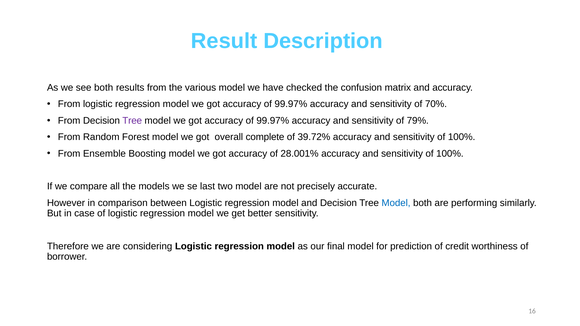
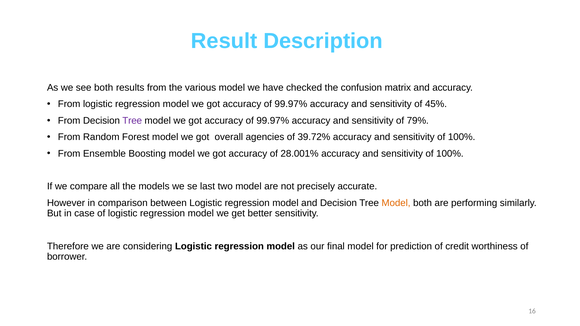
70%: 70% -> 45%
complete: complete -> agencies
Model at (396, 203) colour: blue -> orange
